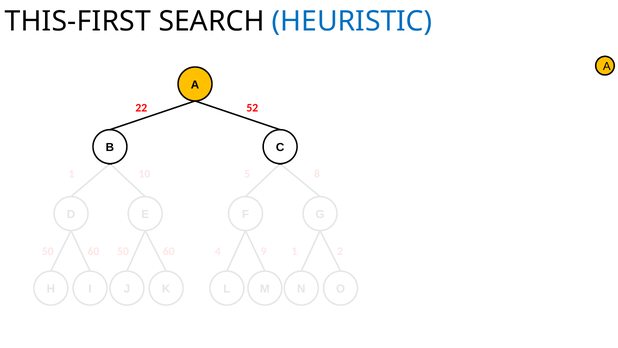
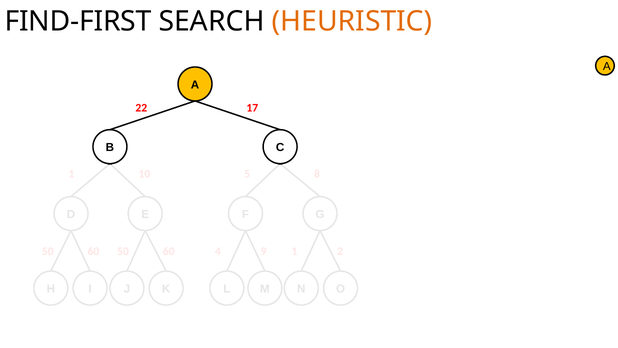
THIS-FIRST: THIS-FIRST -> FIND-FIRST
HEURISTIC colour: blue -> orange
52: 52 -> 17
